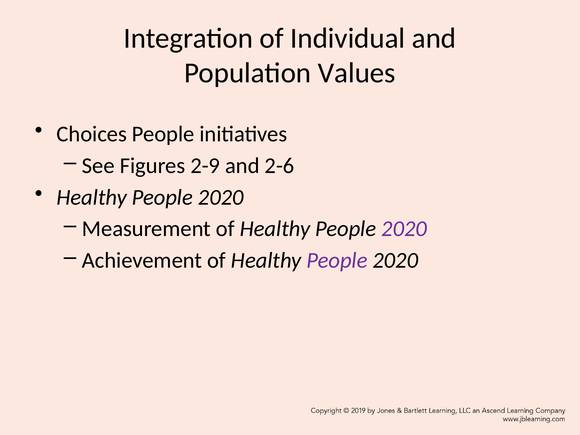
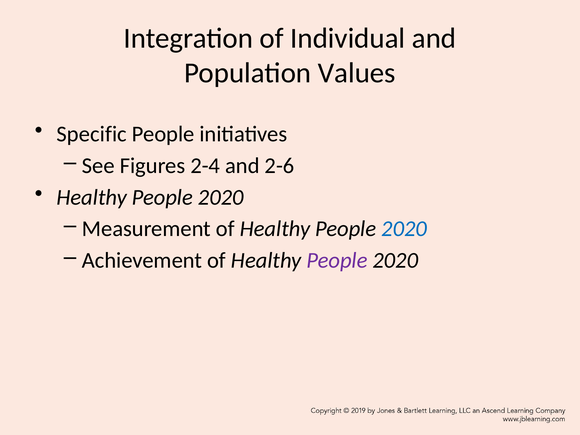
Choices: Choices -> Specific
2-9: 2-9 -> 2-4
2020 at (404, 229) colour: purple -> blue
